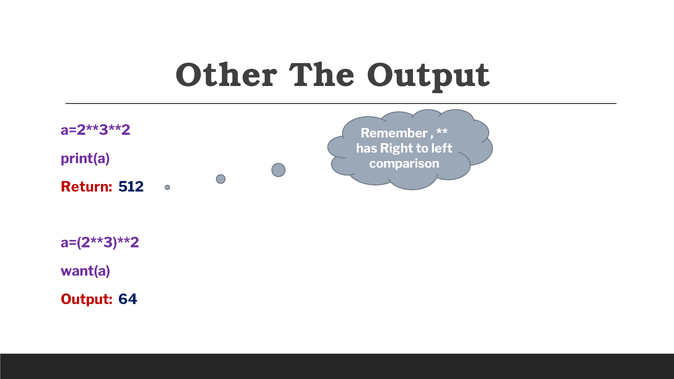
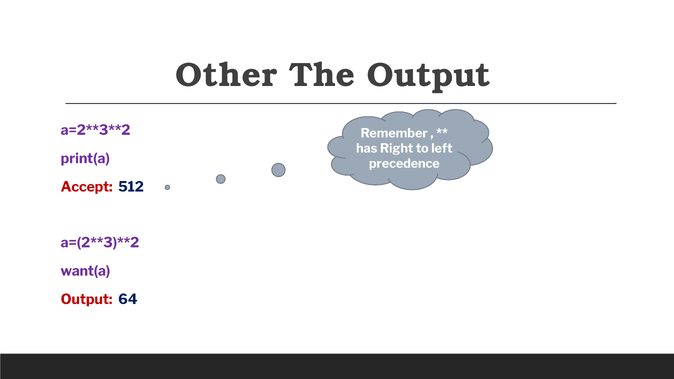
comparison: comparison -> precedence
Return: Return -> Accept
